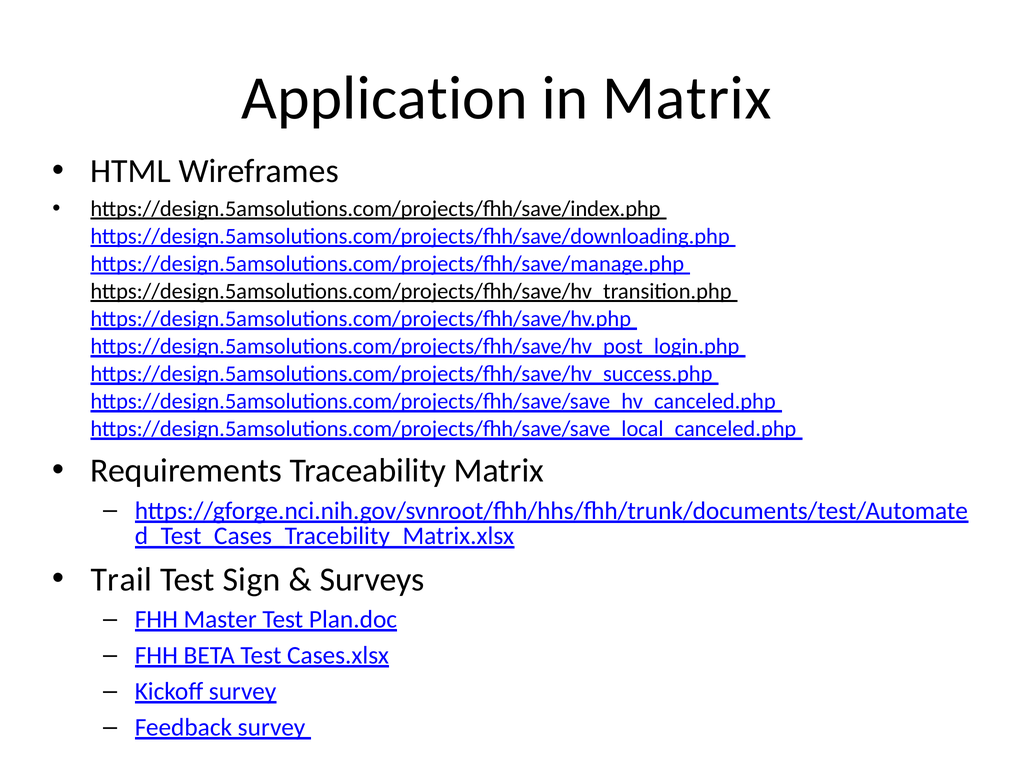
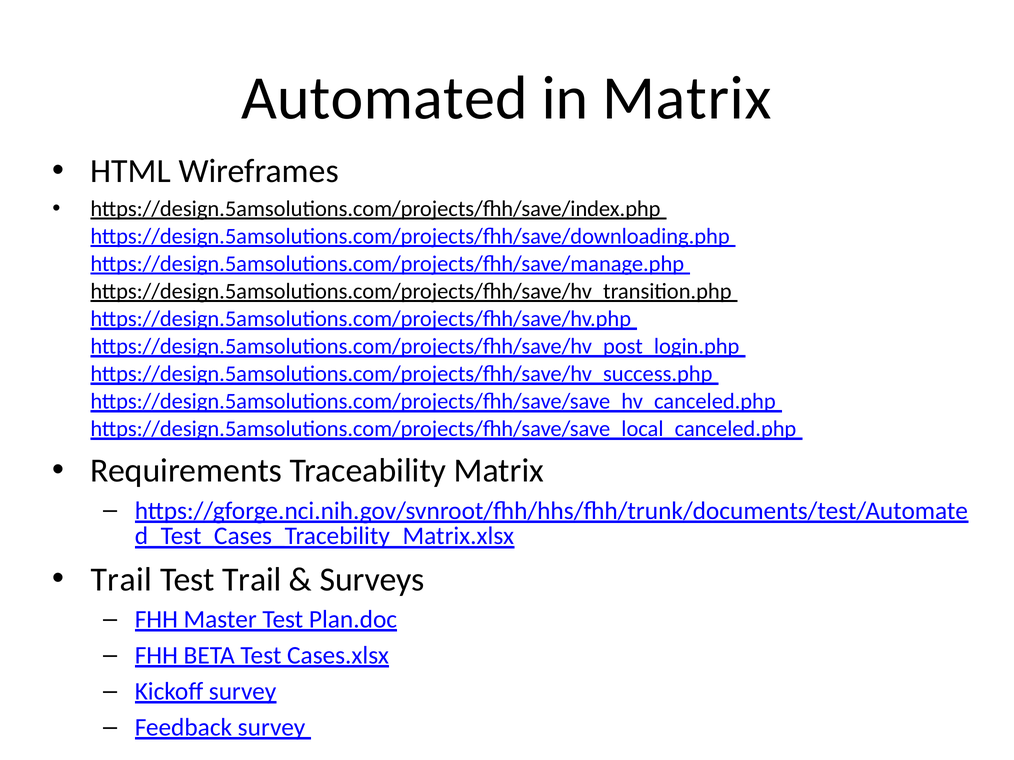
Application: Application -> Automated
Test Sign: Sign -> Trail
